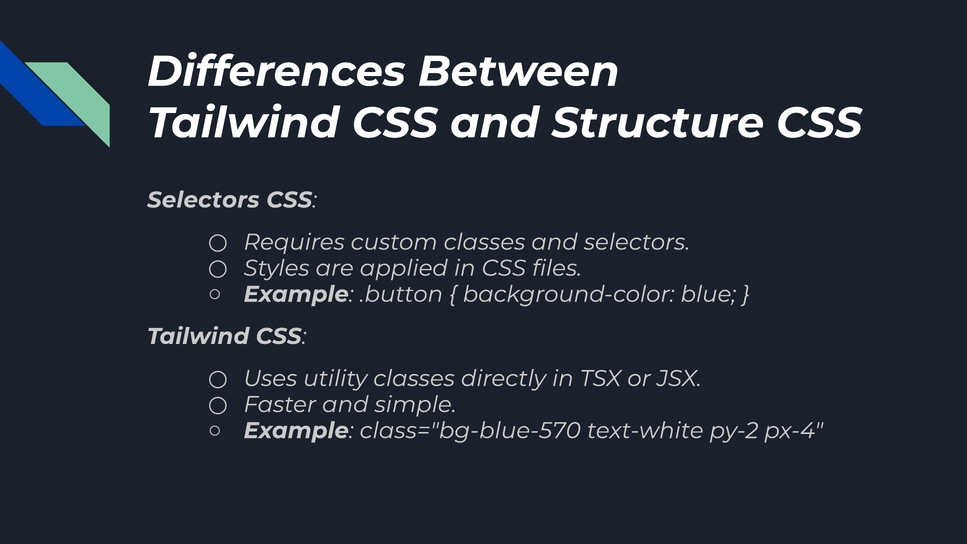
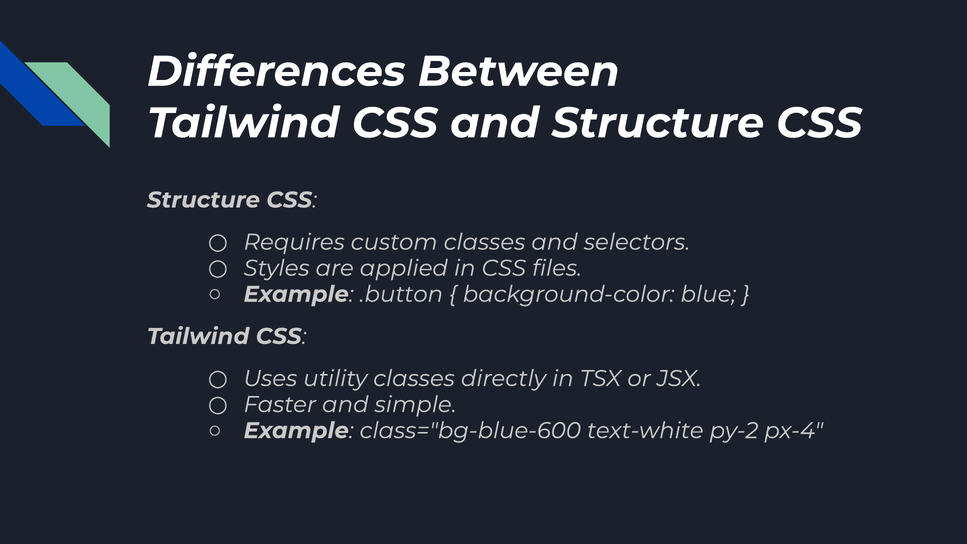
Selectors at (203, 200): Selectors -> Structure
class="bg-blue-570: class="bg-blue-570 -> class="bg-blue-600
